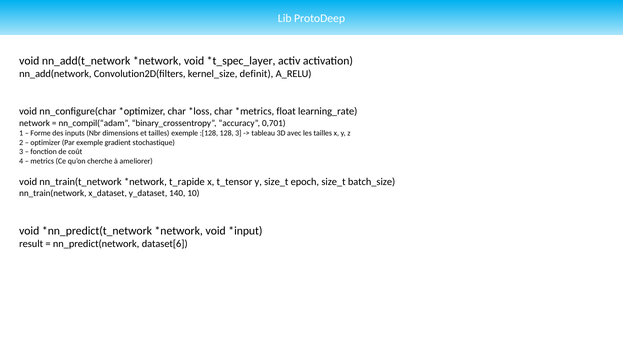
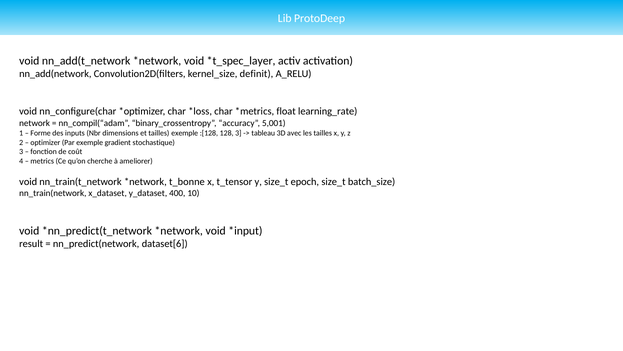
0,701: 0,701 -> 5,001
t_rapide: t_rapide -> t_bonne
140: 140 -> 400
